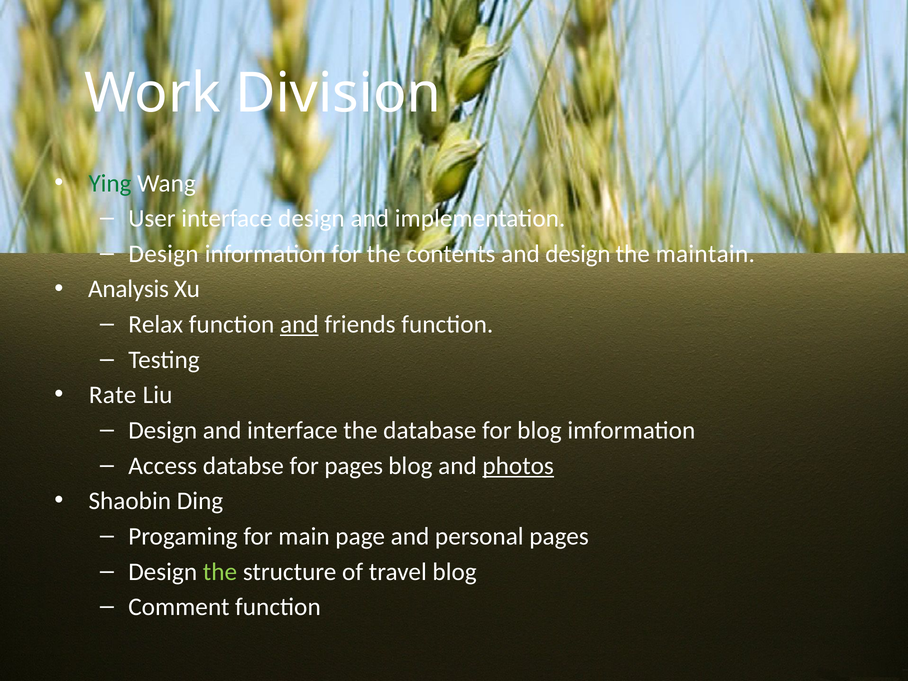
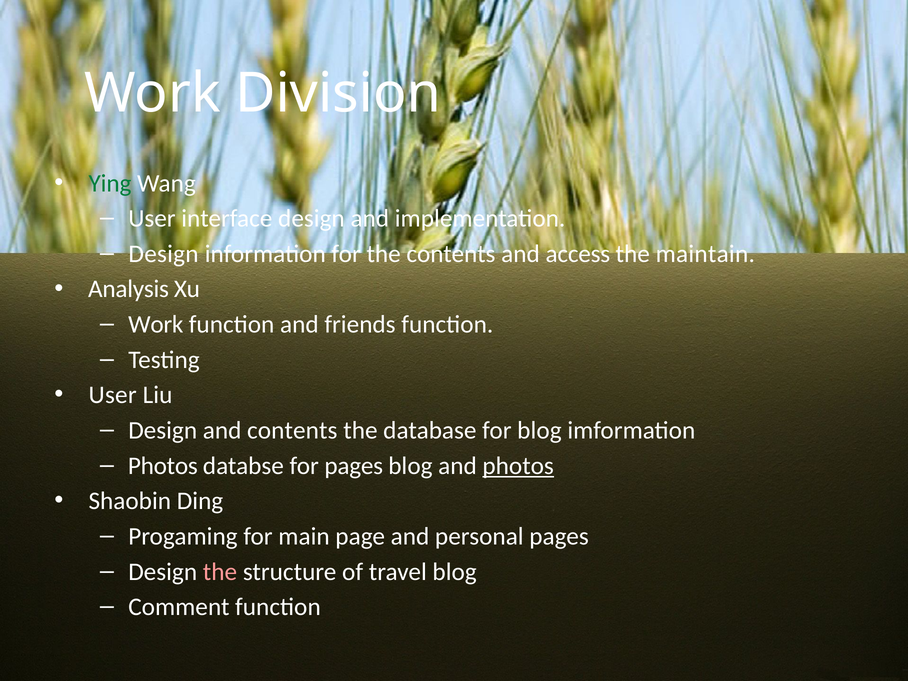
and design: design -> access
Relax at (156, 324): Relax -> Work
and at (299, 324) underline: present -> none
Rate at (113, 395): Rate -> User
and interface: interface -> contents
Access at (163, 466): Access -> Photos
the at (220, 572) colour: light green -> pink
